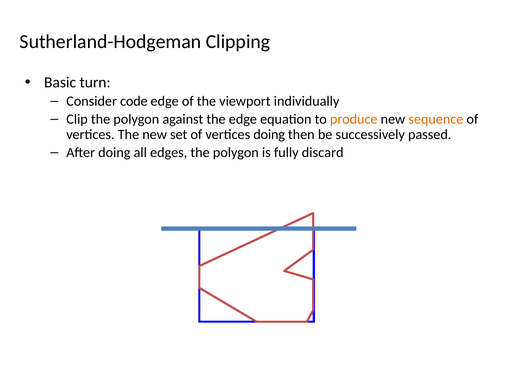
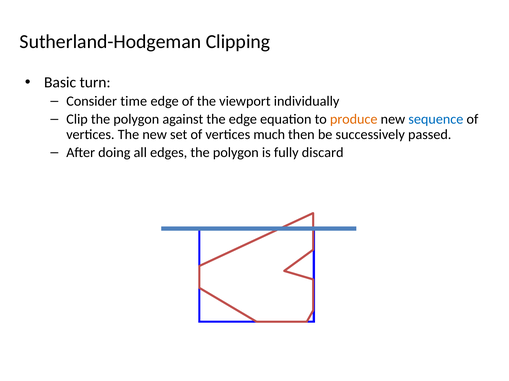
code: code -> time
sequence colour: orange -> blue
vertices doing: doing -> much
